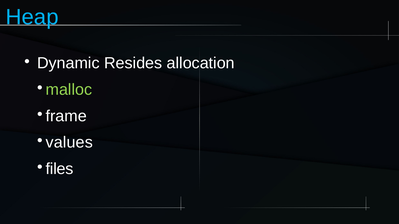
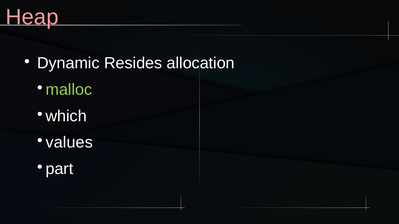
Heap colour: light blue -> pink
frame: frame -> which
files: files -> part
